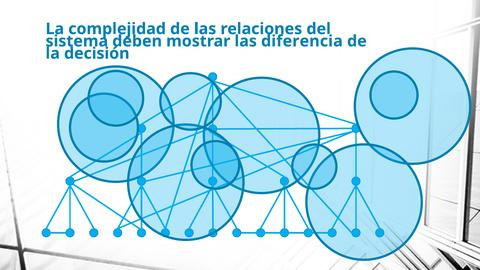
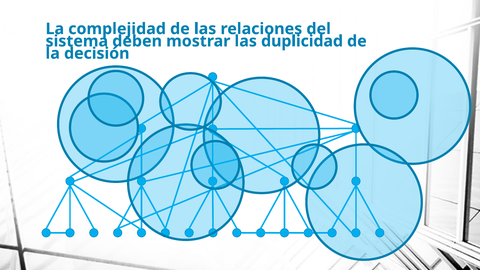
diferencia: diferencia -> duplicidad
